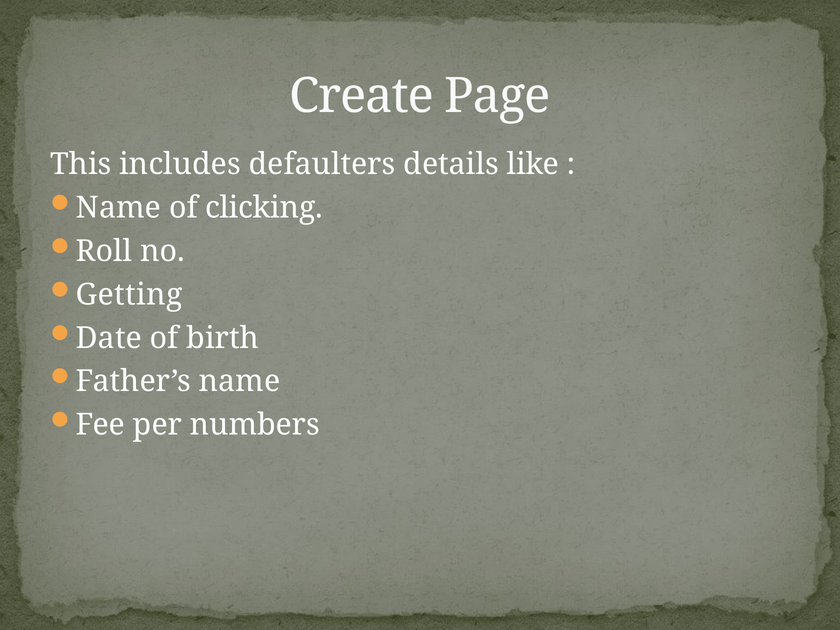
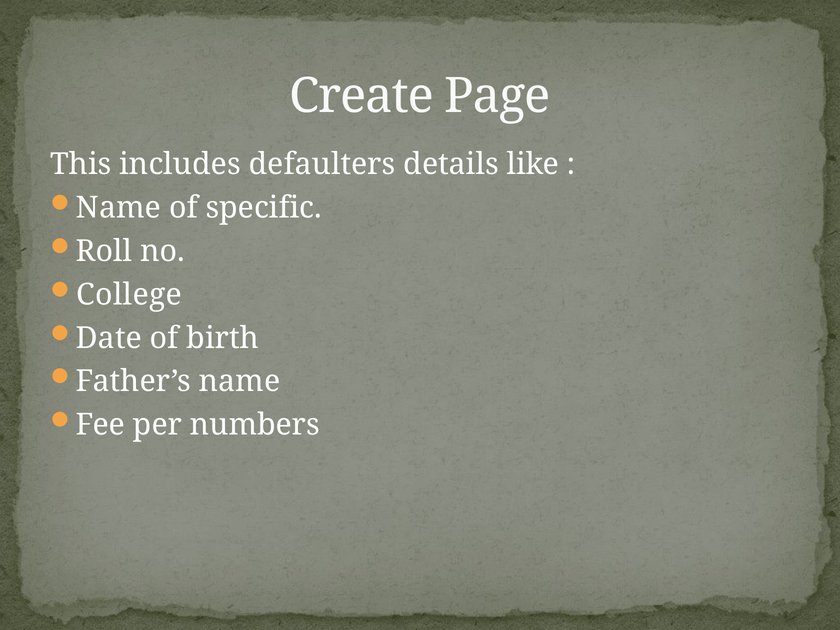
clicking: clicking -> specific
Getting: Getting -> College
